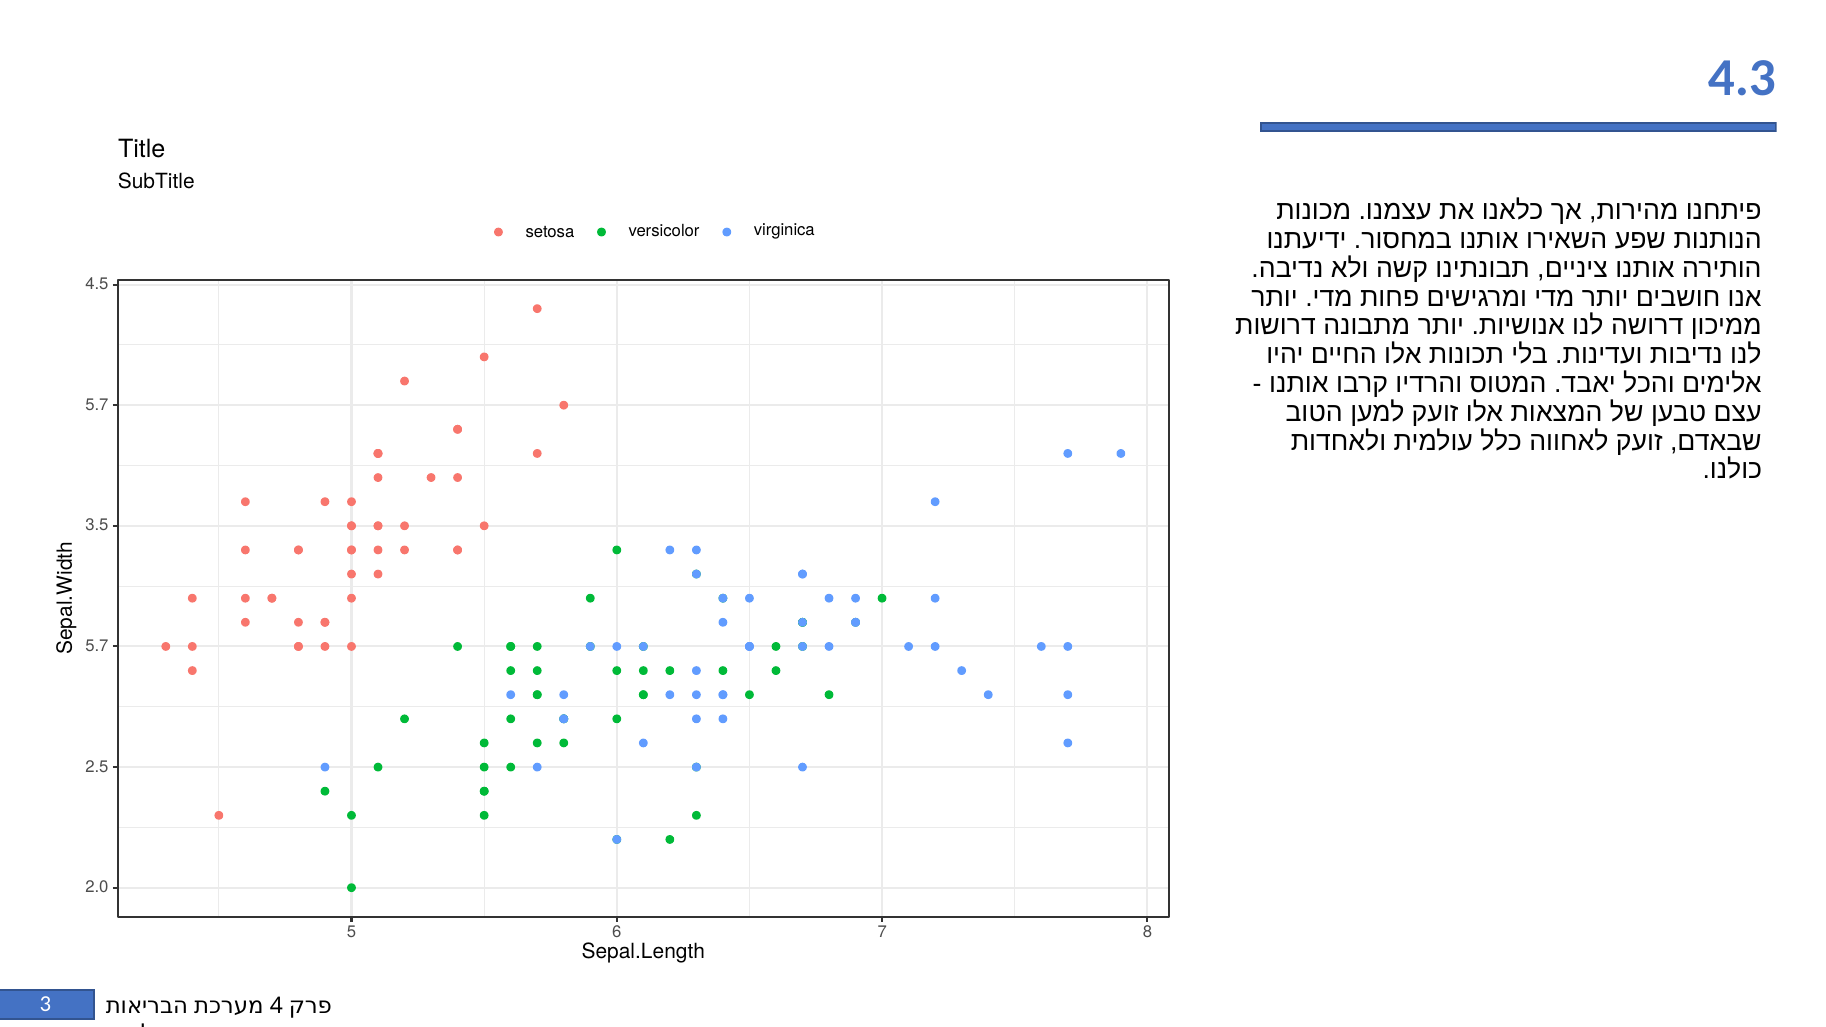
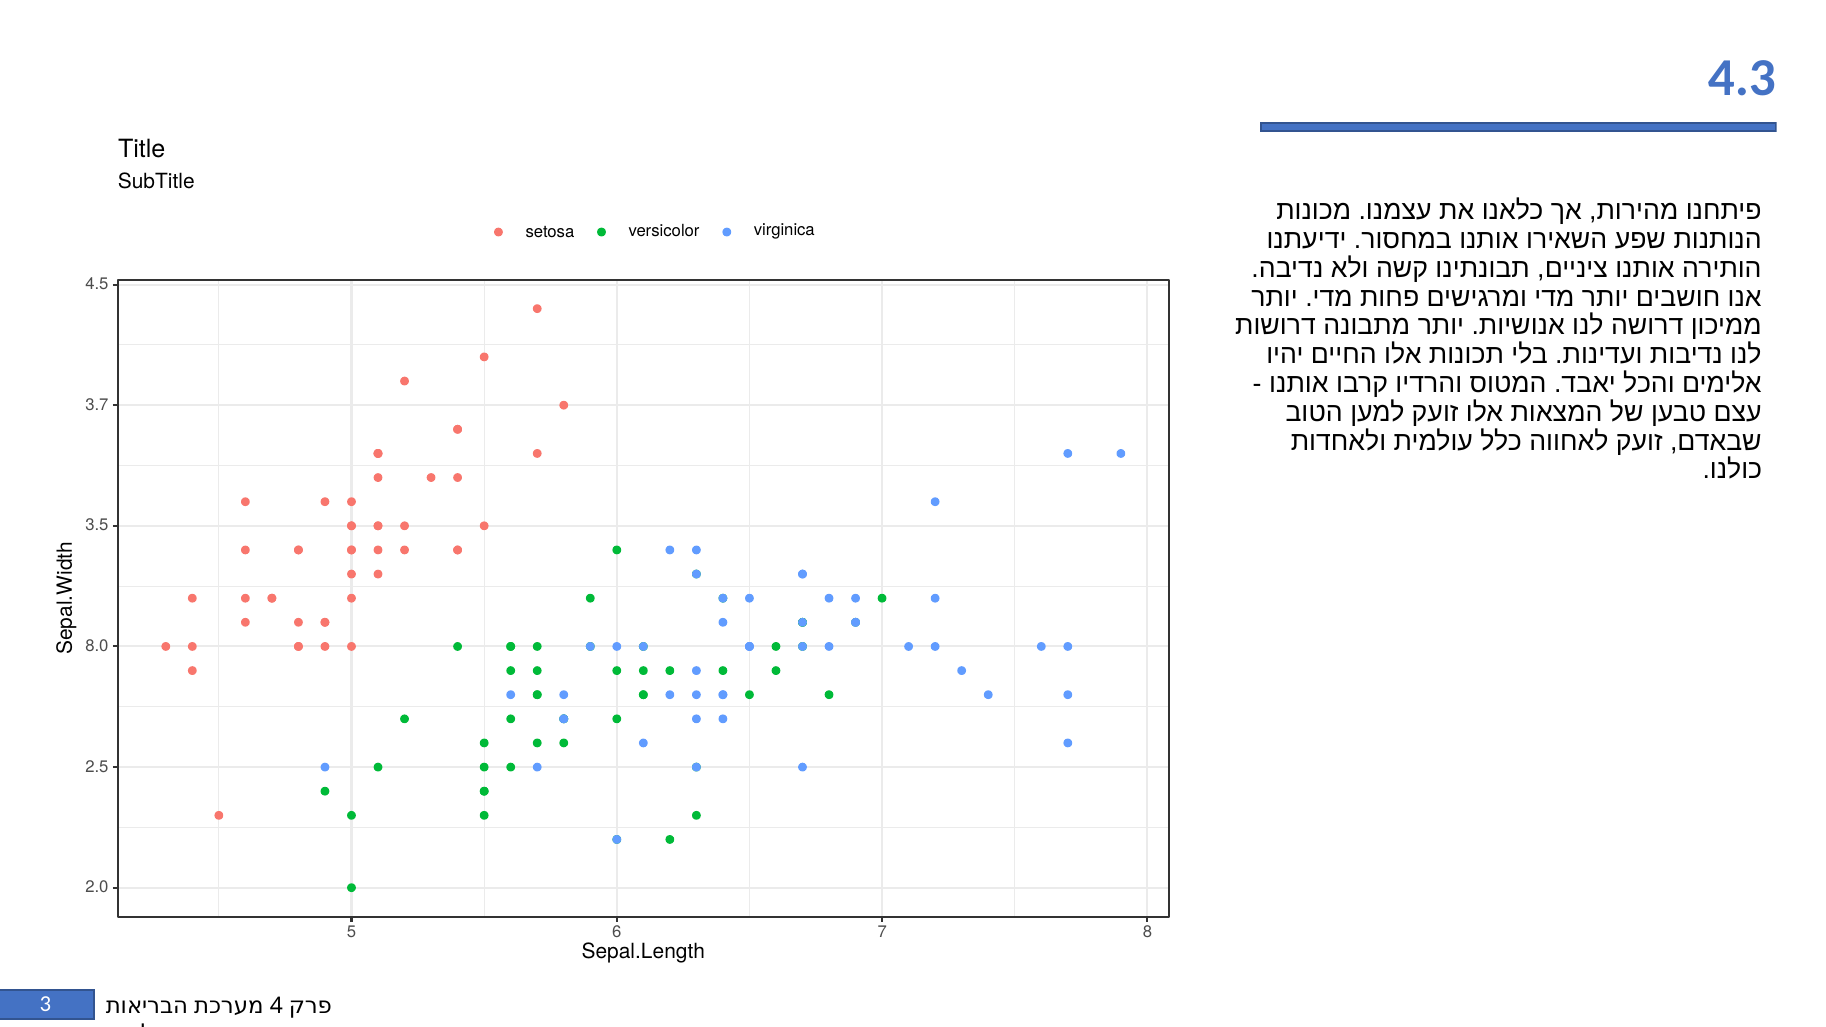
5.7 at (97, 405): 5.7 -> 3.7
5.7 at (97, 646): 5.7 -> 8.0
